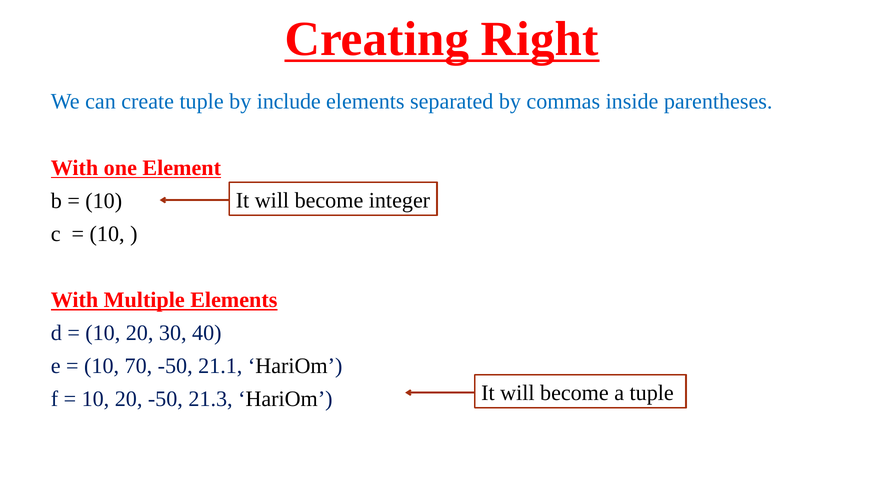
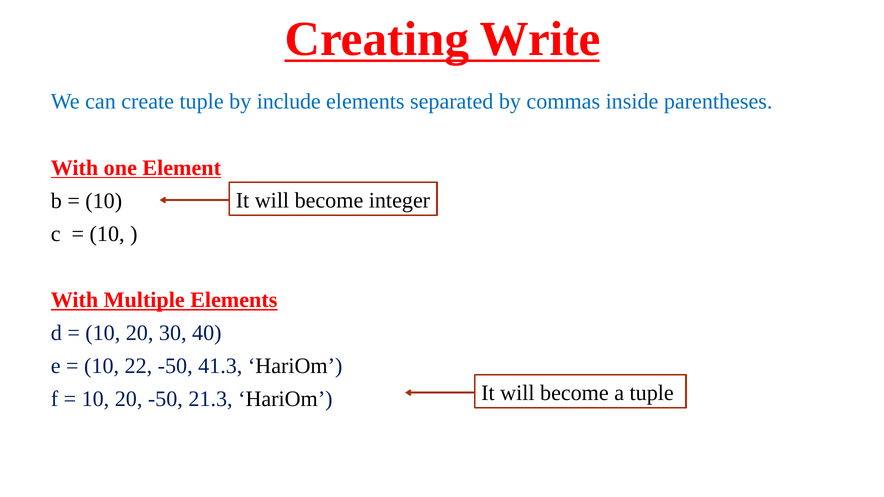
Right: Right -> Write
70: 70 -> 22
21.1: 21.1 -> 41.3
